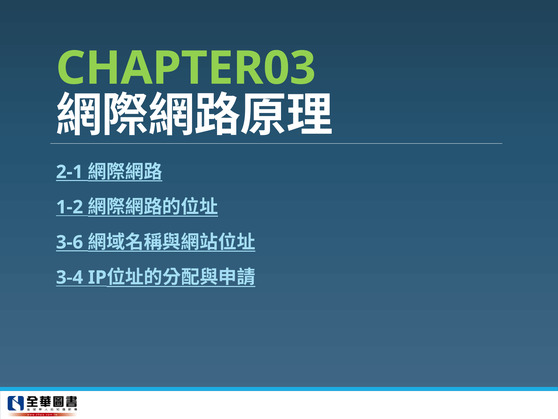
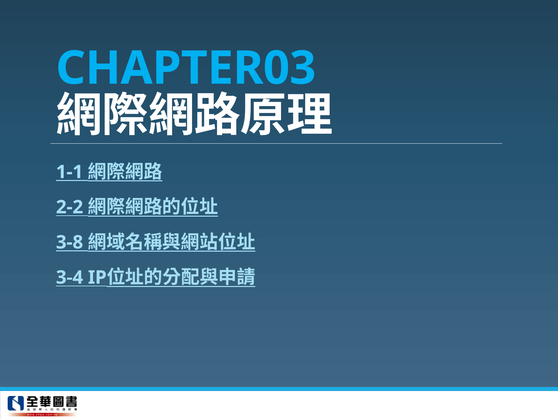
CHAPTER03 colour: light green -> light blue
2-1: 2-1 -> 1-1
1-2: 1-2 -> 2-2
3-6: 3-6 -> 3-8
